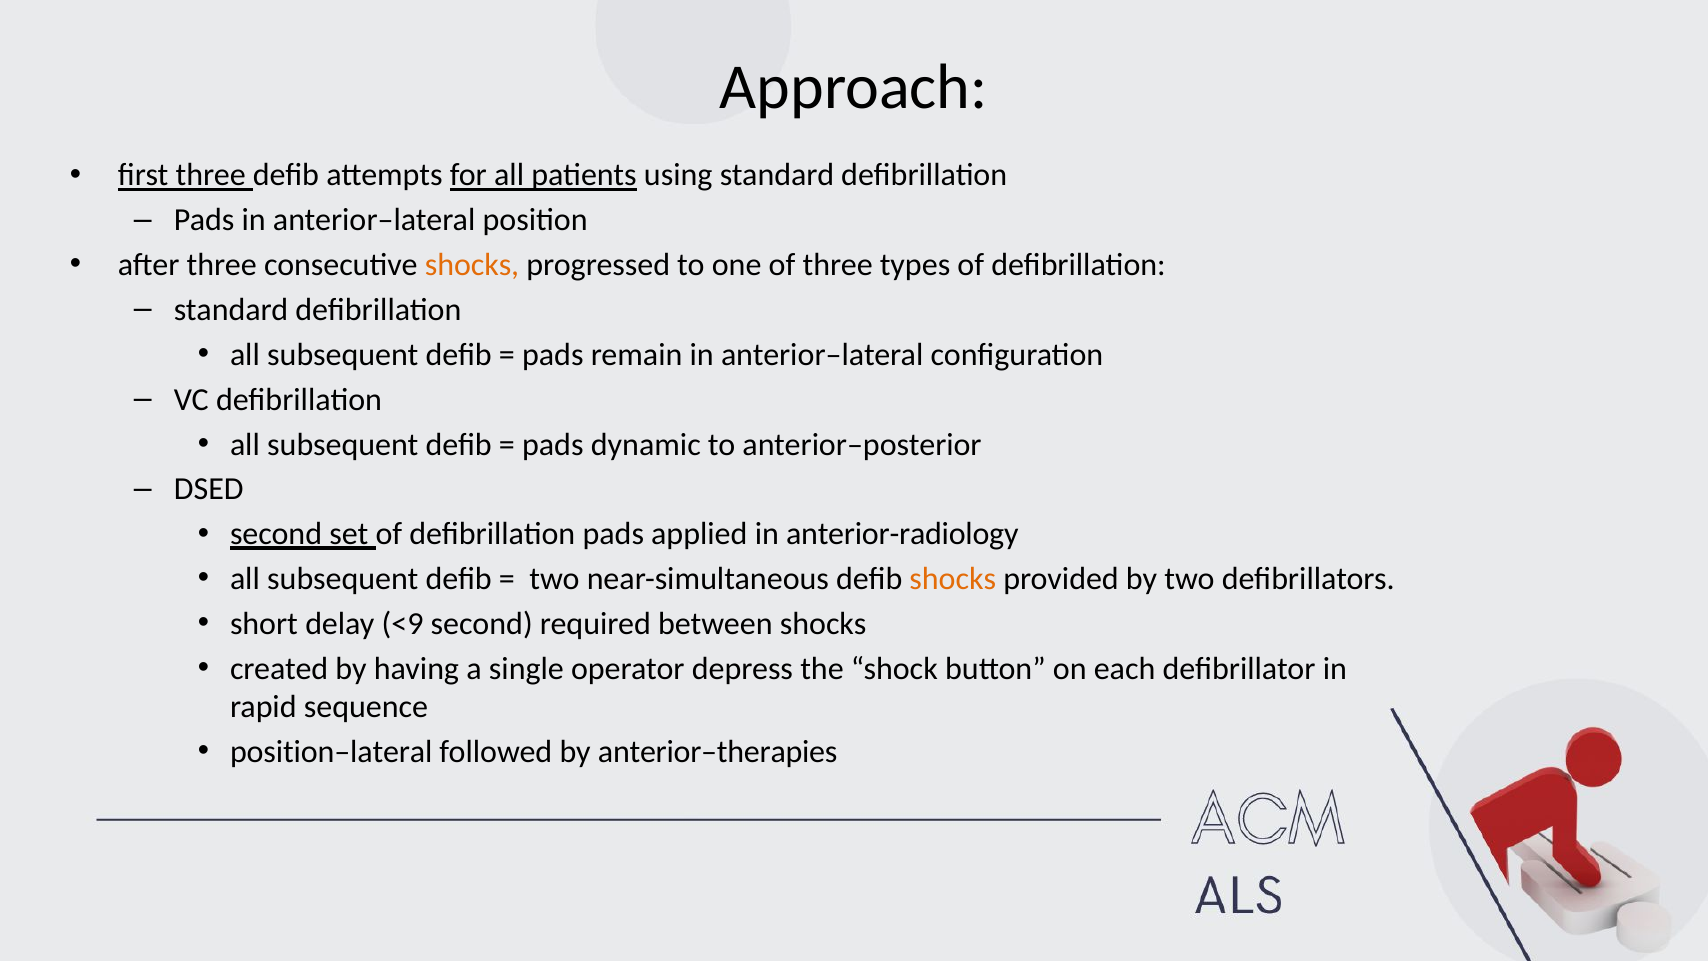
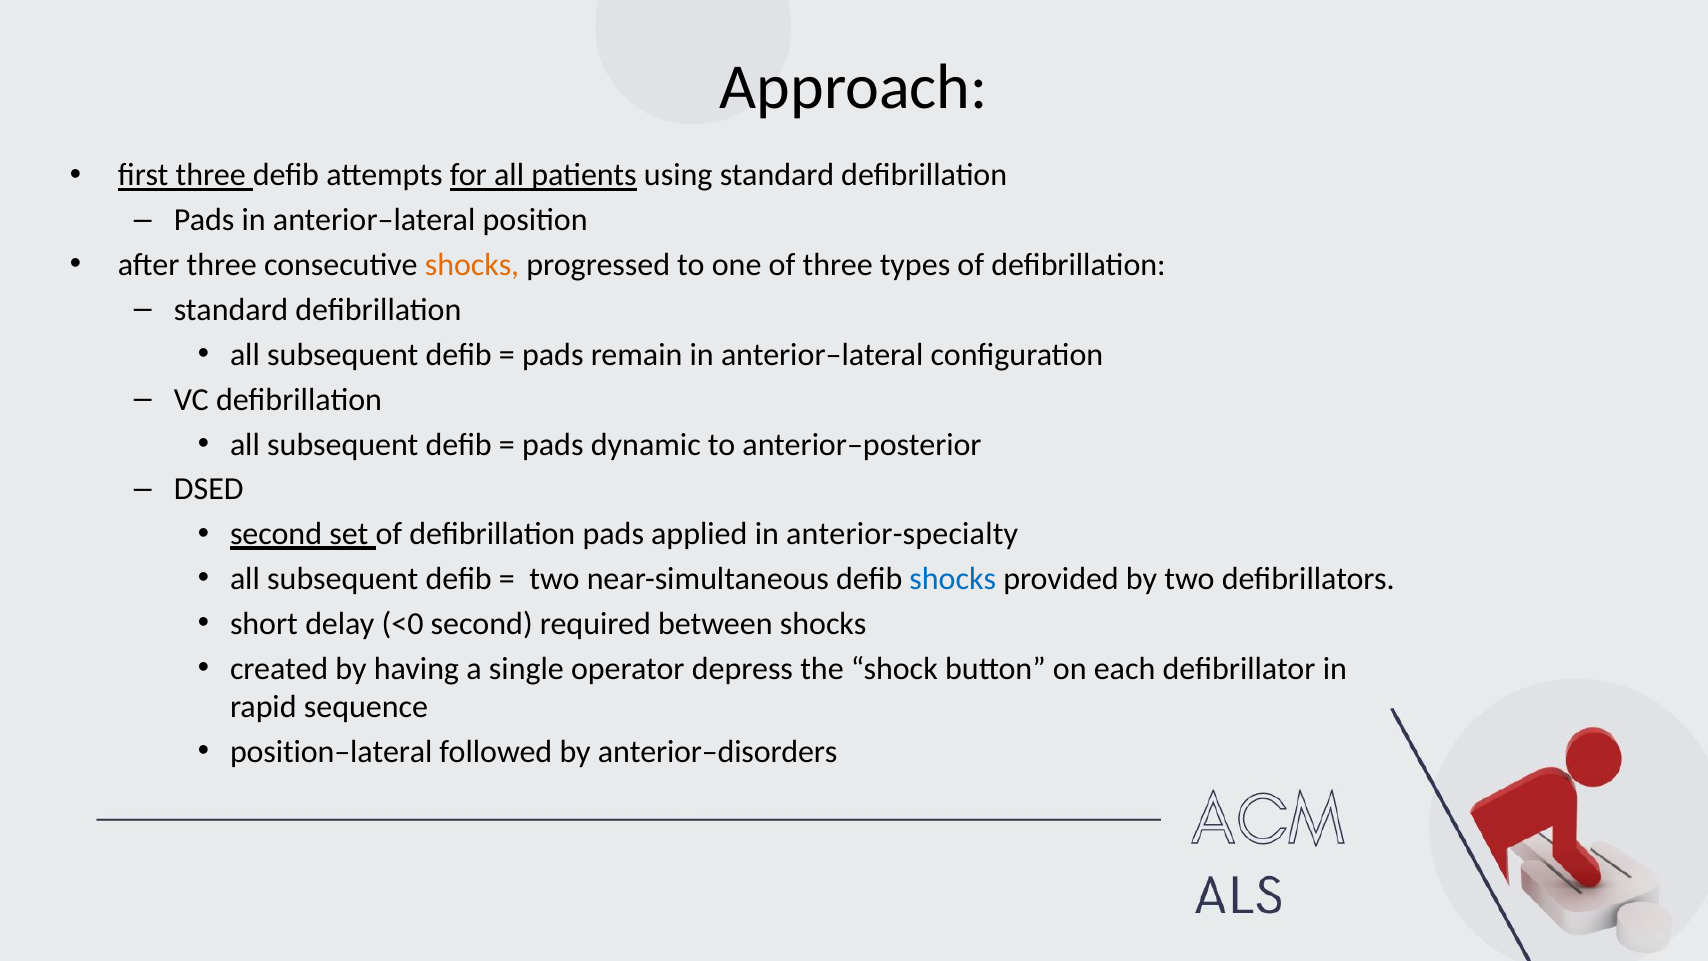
anterior-radiology: anterior-radiology -> anterior-specialty
shocks at (953, 579) colour: orange -> blue
<9: <9 -> <0
anterior–therapies: anterior–therapies -> anterior–disorders
